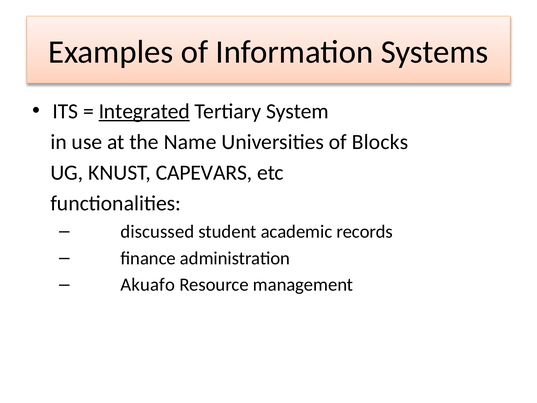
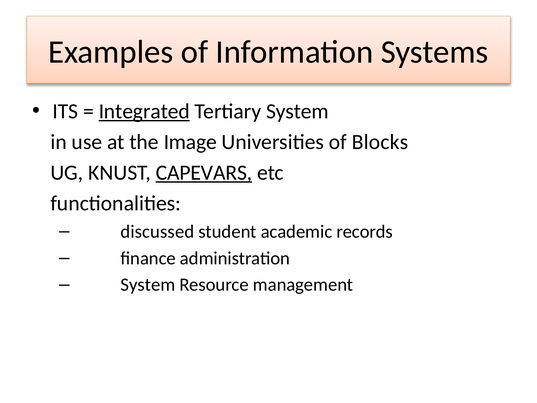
Name: Name -> Image
CAPEVARS underline: none -> present
Akuafo at (148, 285): Akuafo -> System
